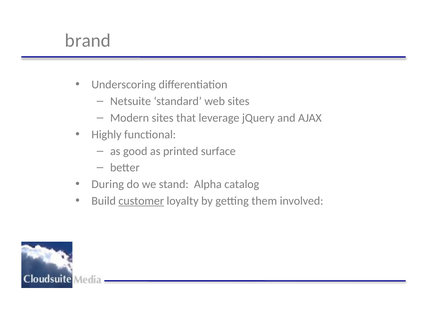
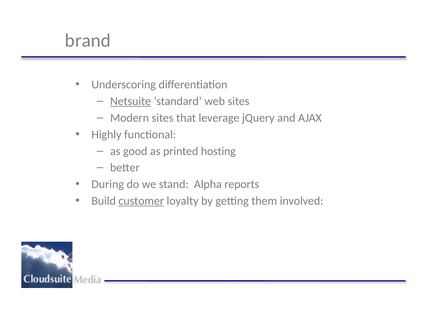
Netsuite underline: none -> present
surface: surface -> hosting
catalog: catalog -> reports
